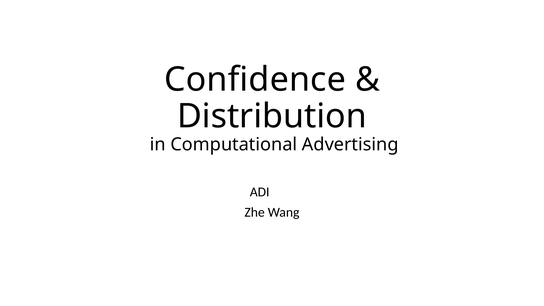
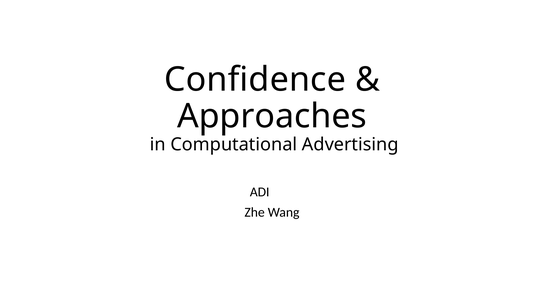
Distribution: Distribution -> Approaches
